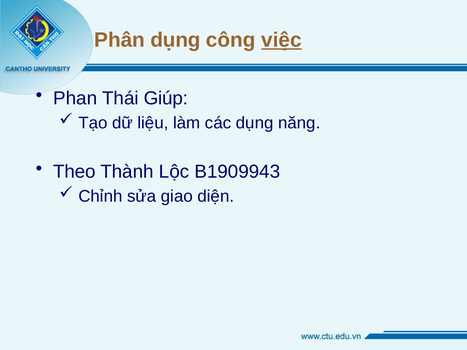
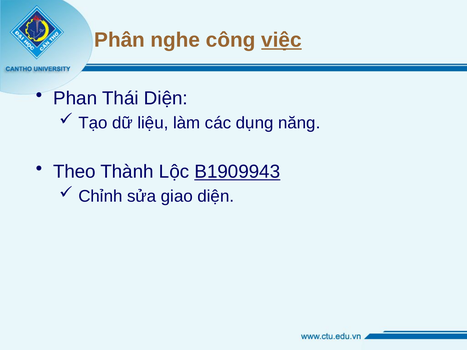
Phân dụng: dụng -> nghe
Thái Giúp: Giúp -> Diện
B1909943 underline: none -> present
